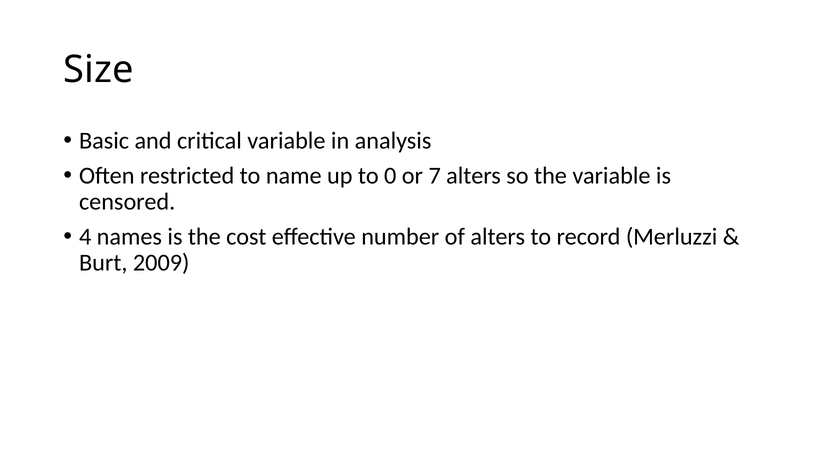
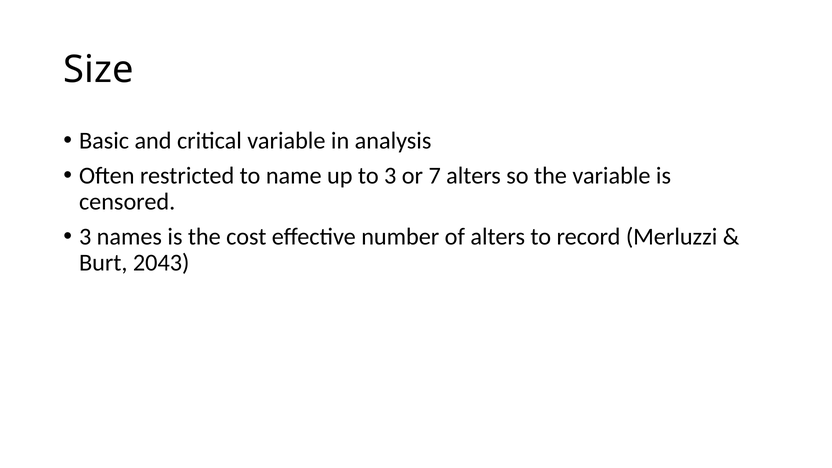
to 0: 0 -> 3
4 at (85, 237): 4 -> 3
2009: 2009 -> 2043
